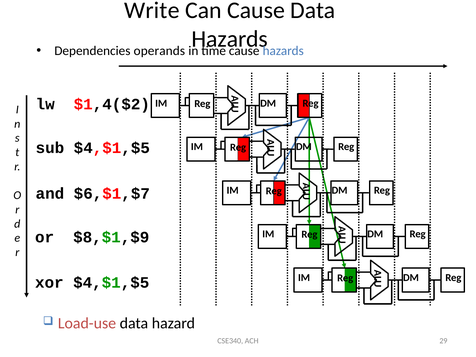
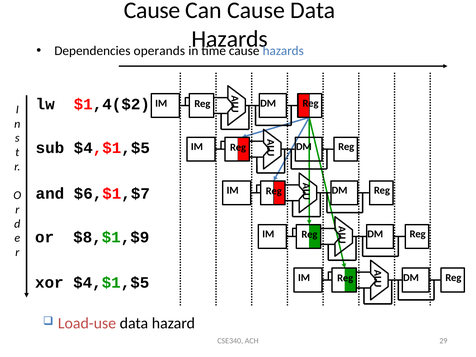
Write at (152, 10): Write -> Cause
